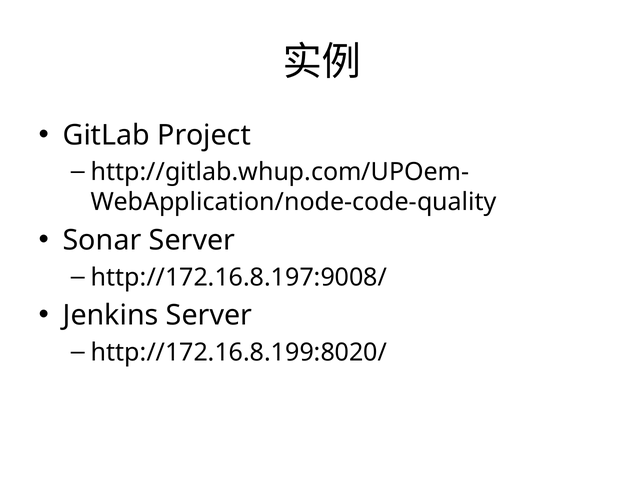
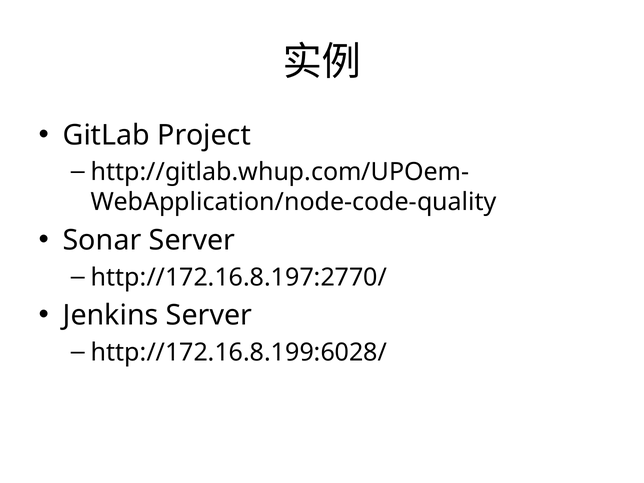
http://172.16.8.197:9008/: http://172.16.8.197:9008/ -> http://172.16.8.197:2770/
http://172.16.8.199:8020/: http://172.16.8.199:8020/ -> http://172.16.8.199:6028/
